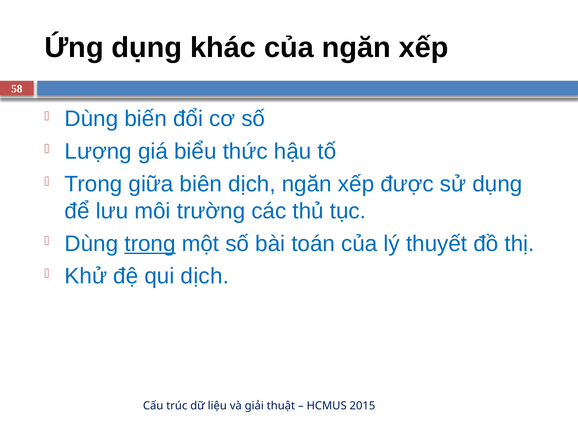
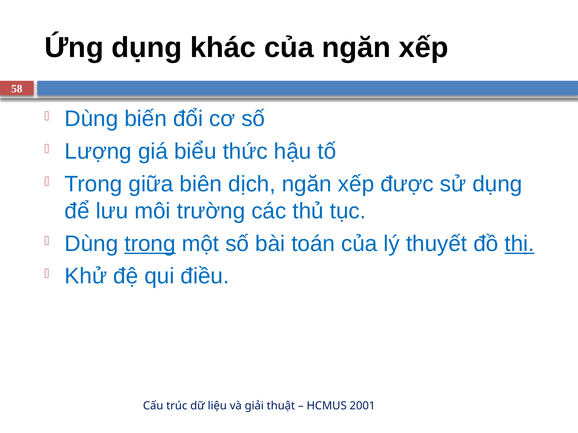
thị underline: none -> present
qui dịch: dịch -> điều
2015: 2015 -> 2001
